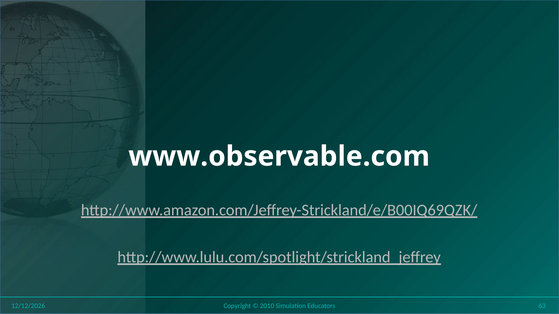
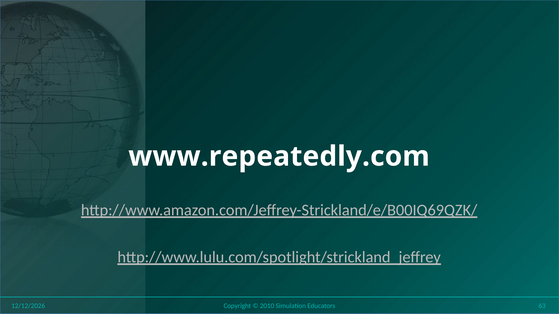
www.observable.com: www.observable.com -> www.repeatedly.com
